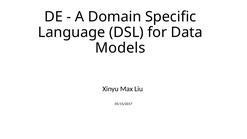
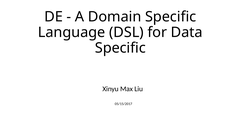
Models at (120, 48): Models -> Specific
